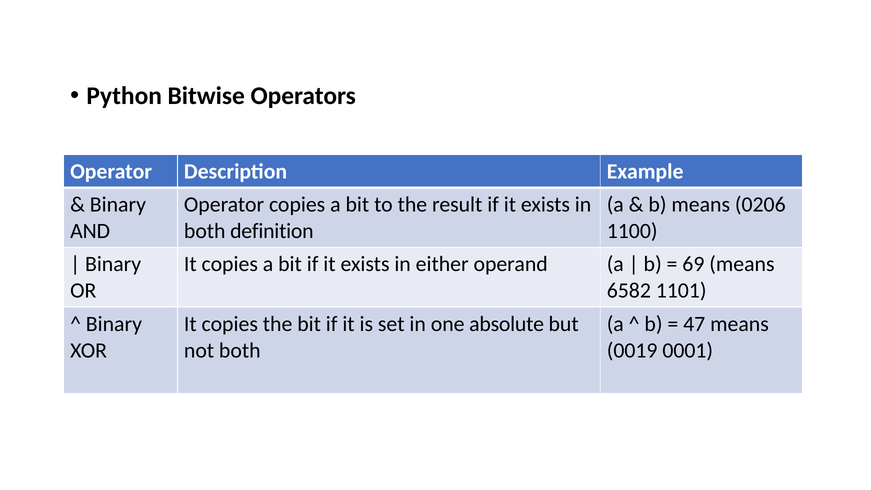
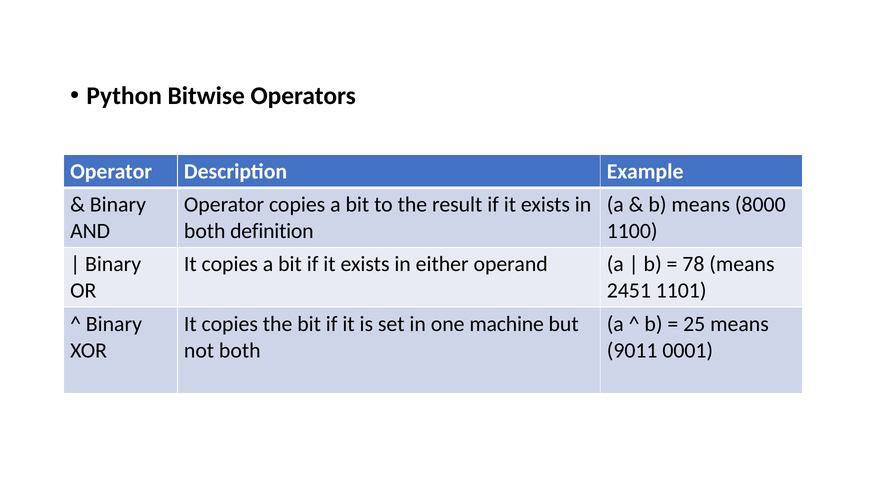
0206: 0206 -> 8000
69: 69 -> 78
6582: 6582 -> 2451
absolute: absolute -> machine
47: 47 -> 25
0019: 0019 -> 9011
